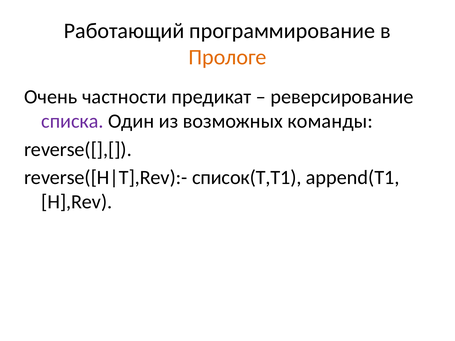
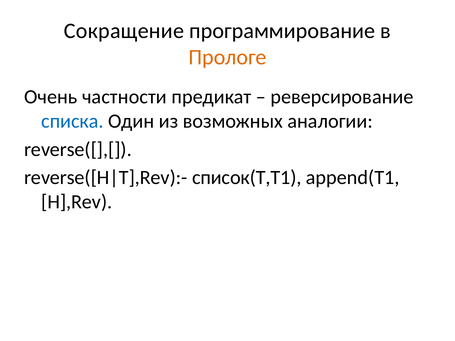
Работающий: Работающий -> Сокращение
списка colour: purple -> blue
команды: команды -> аналогии
